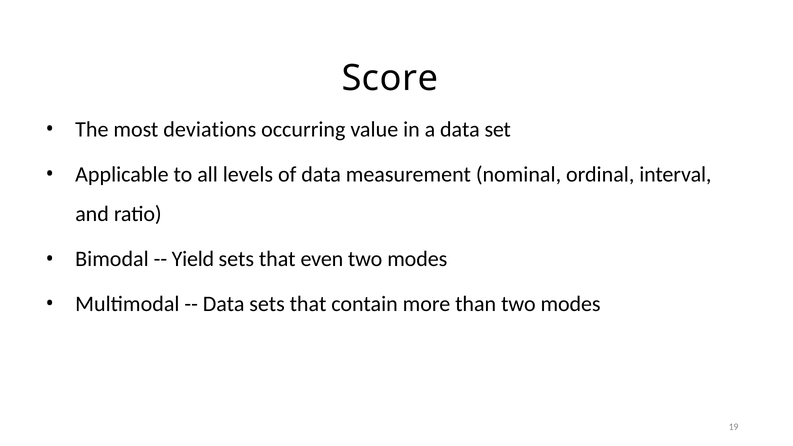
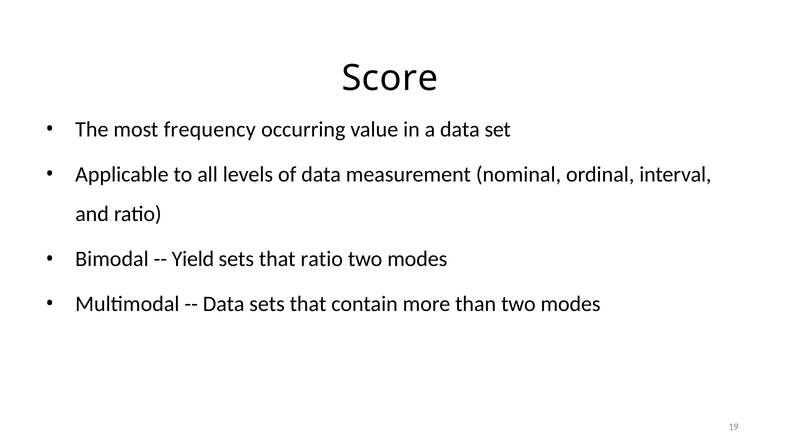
deviations: deviations -> frequency
that even: even -> ratio
